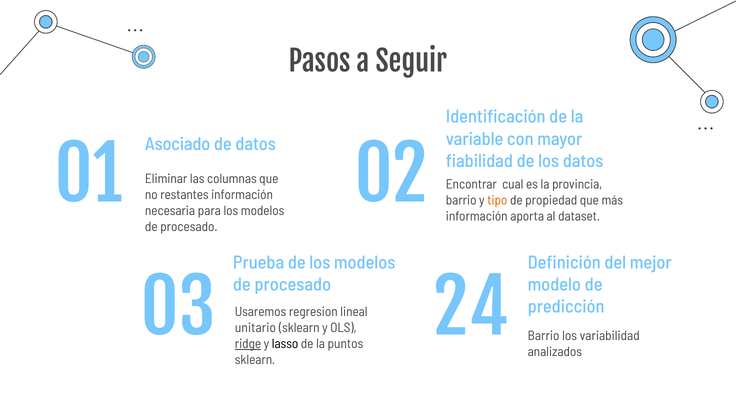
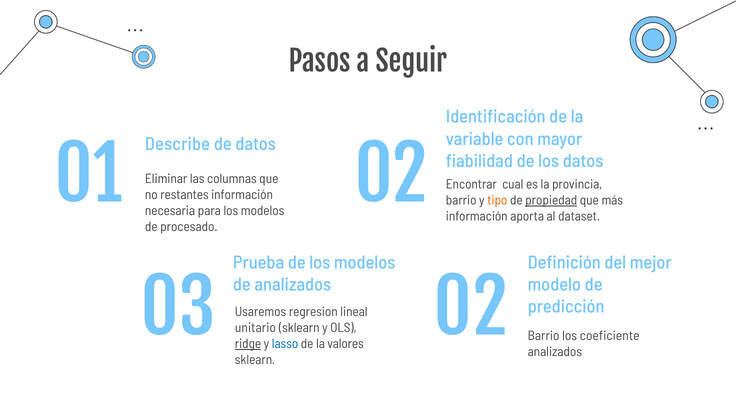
Asociado: Asociado -> Describe
propiedad underline: none -> present
procesado at (293, 285): procesado -> analizados
03 24: 24 -> 02
variabilidad: variabilidad -> coeficiente
lasso colour: black -> blue
puntos: puntos -> valores
